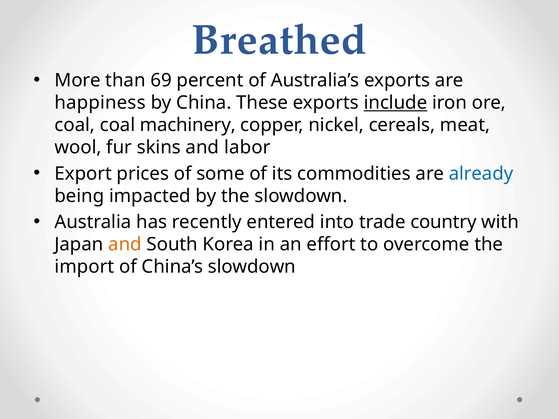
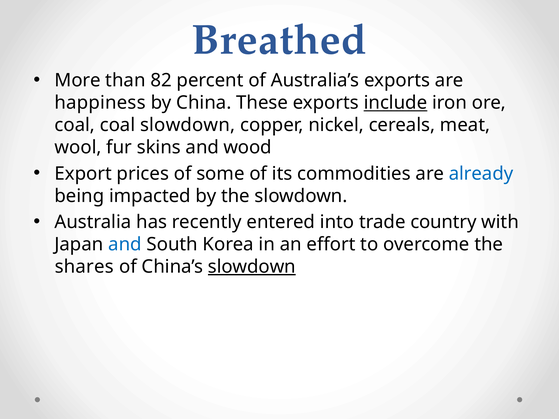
69: 69 -> 82
coal machinery: machinery -> slowdown
labor: labor -> wood
and at (125, 244) colour: orange -> blue
import: import -> shares
slowdown at (252, 267) underline: none -> present
